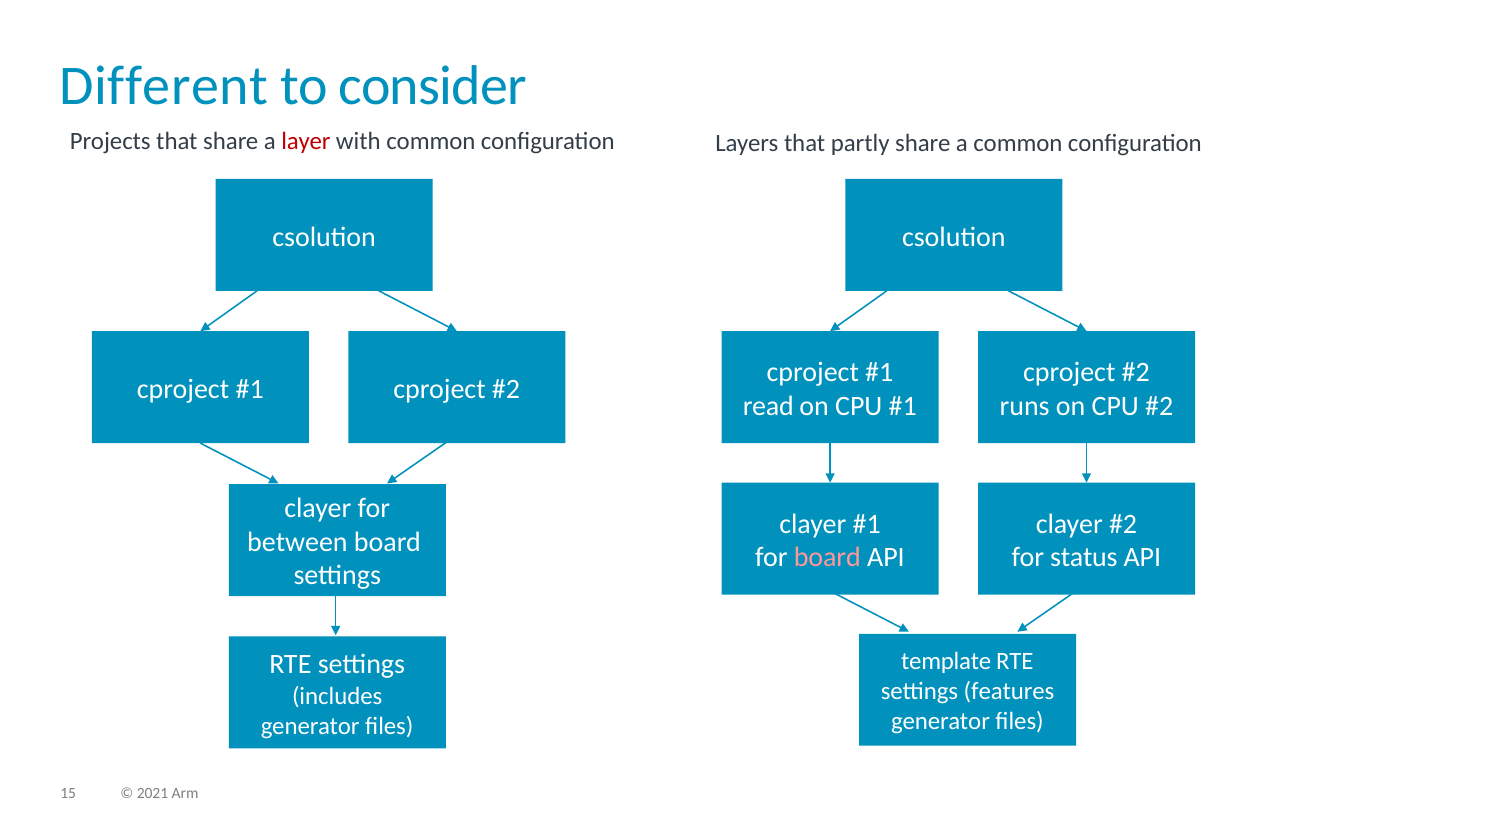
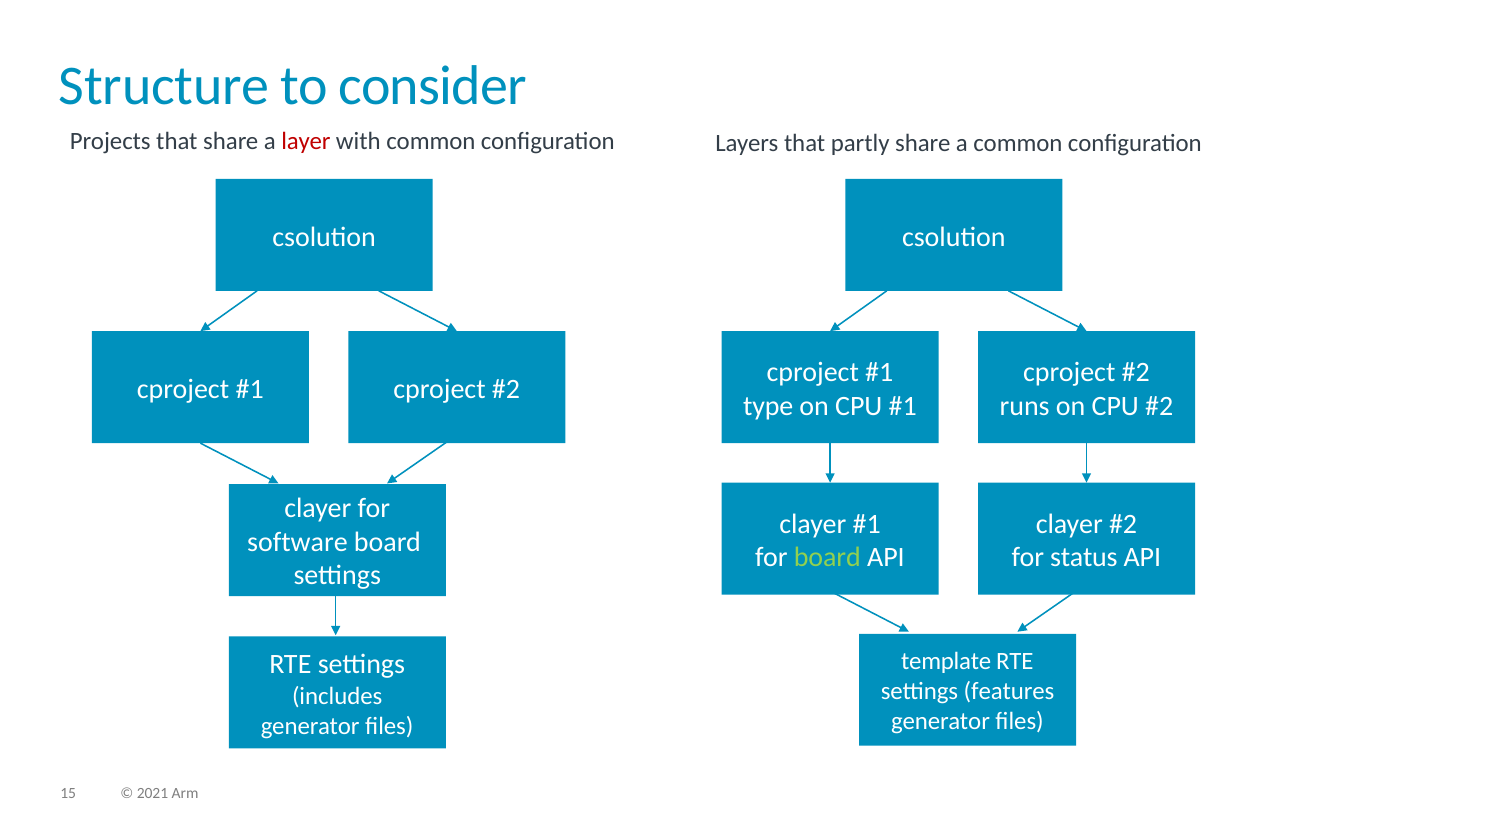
Different: Different -> Structure
read: read -> type
between: between -> software
board at (827, 557) colour: pink -> light green
